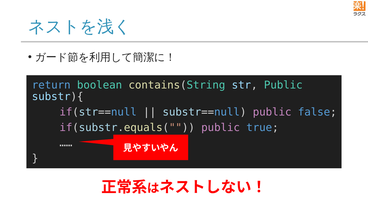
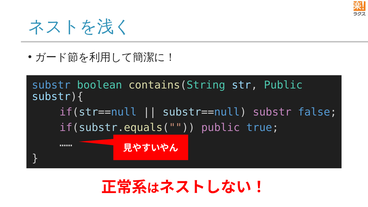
return at (51, 85): return -> substr
substr==null public: public -> substr
